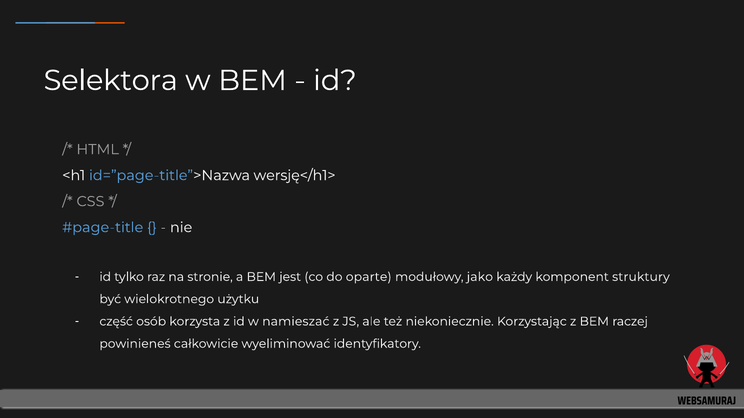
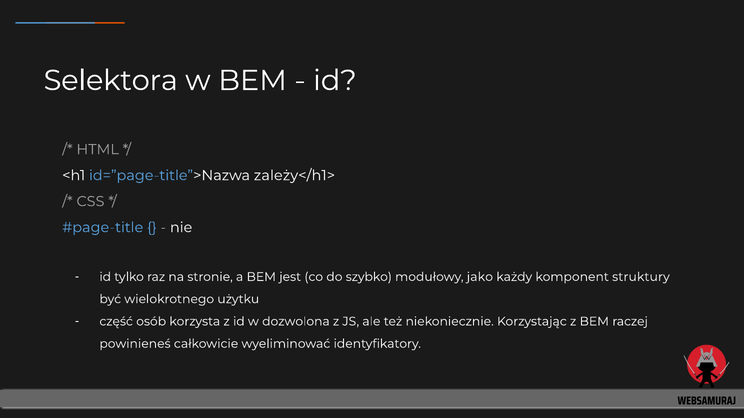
wersję</h1>: wersję</h1> -> zależy</h1>
oparte: oparte -> szybko
namieszać: namieszać -> dozwolona
